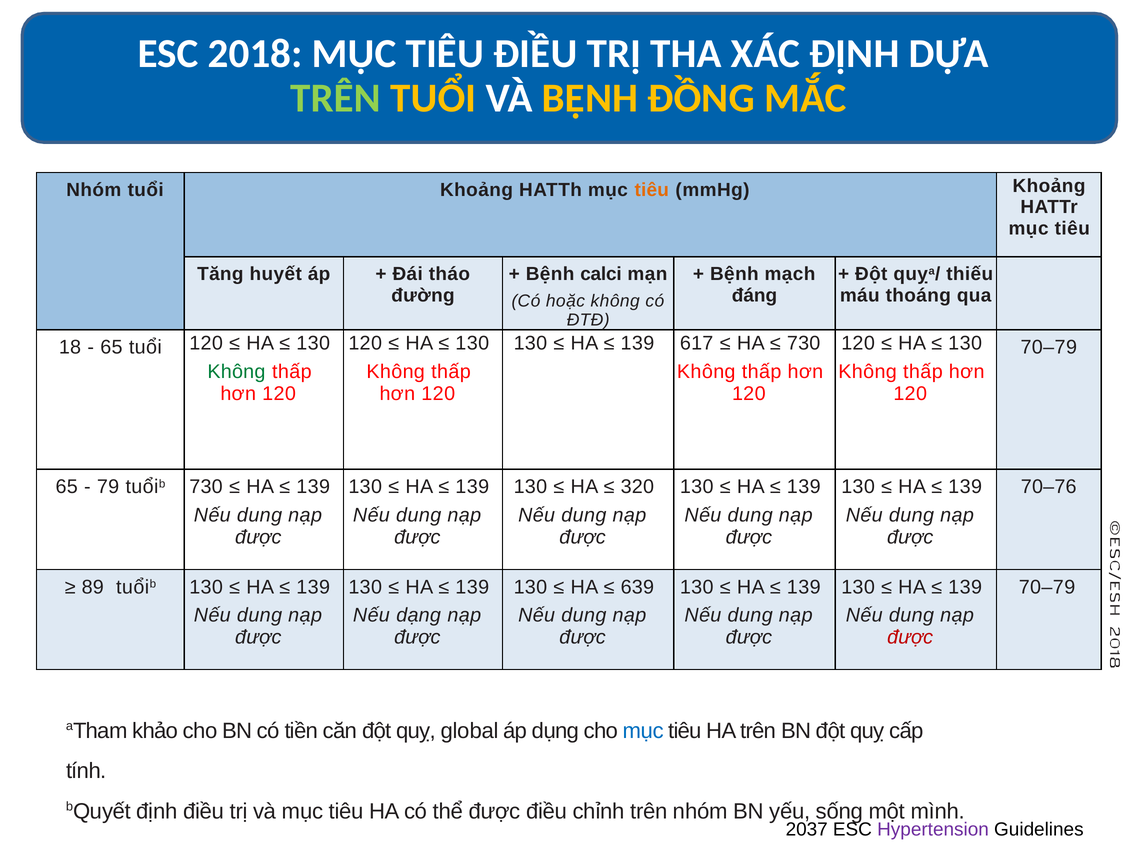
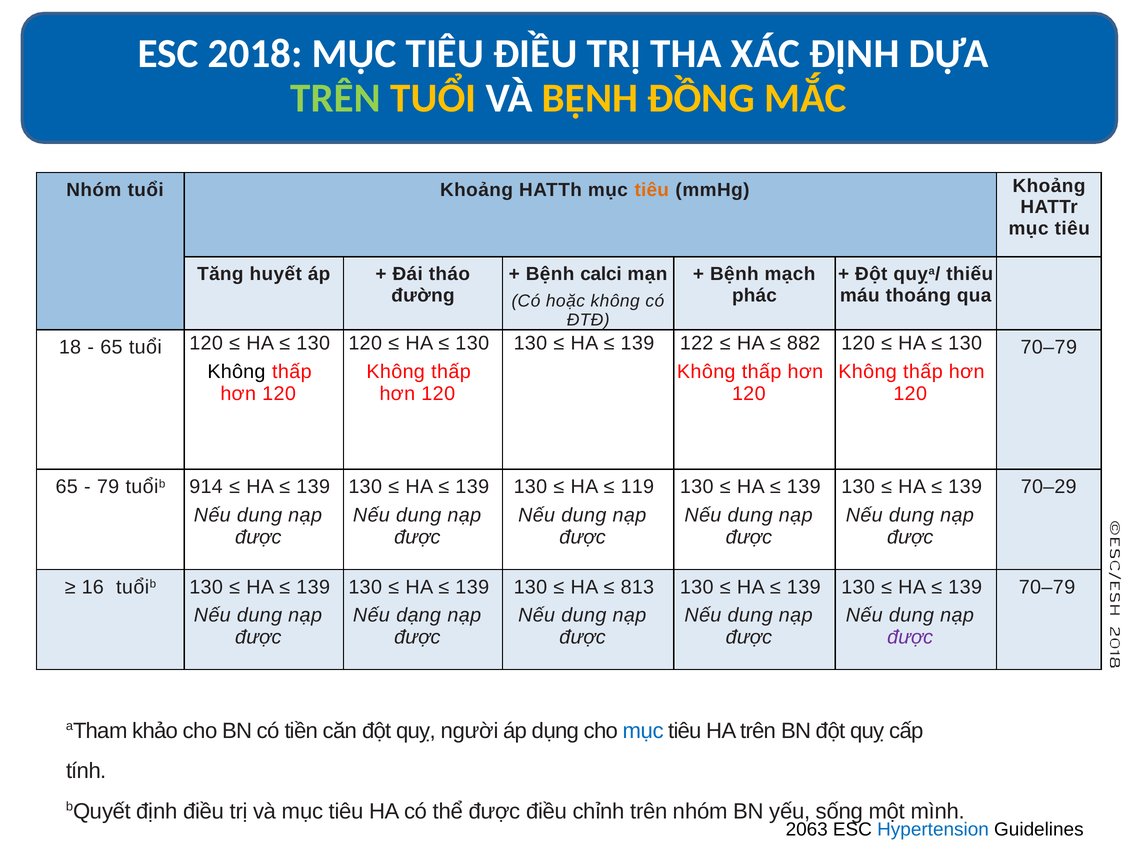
đáng: đáng -> phác
617: 617 -> 122
730 at (804, 344): 730 -> 882
Không at (236, 372) colour: green -> black
tuổib 730: 730 -> 914
320: 320 -> 119
70–76: 70–76 -> 70–29
89: 89 -> 16
639: 639 -> 813
được at (910, 638) colour: red -> purple
global: global -> người
2037: 2037 -> 2063
Hypertension colour: purple -> blue
